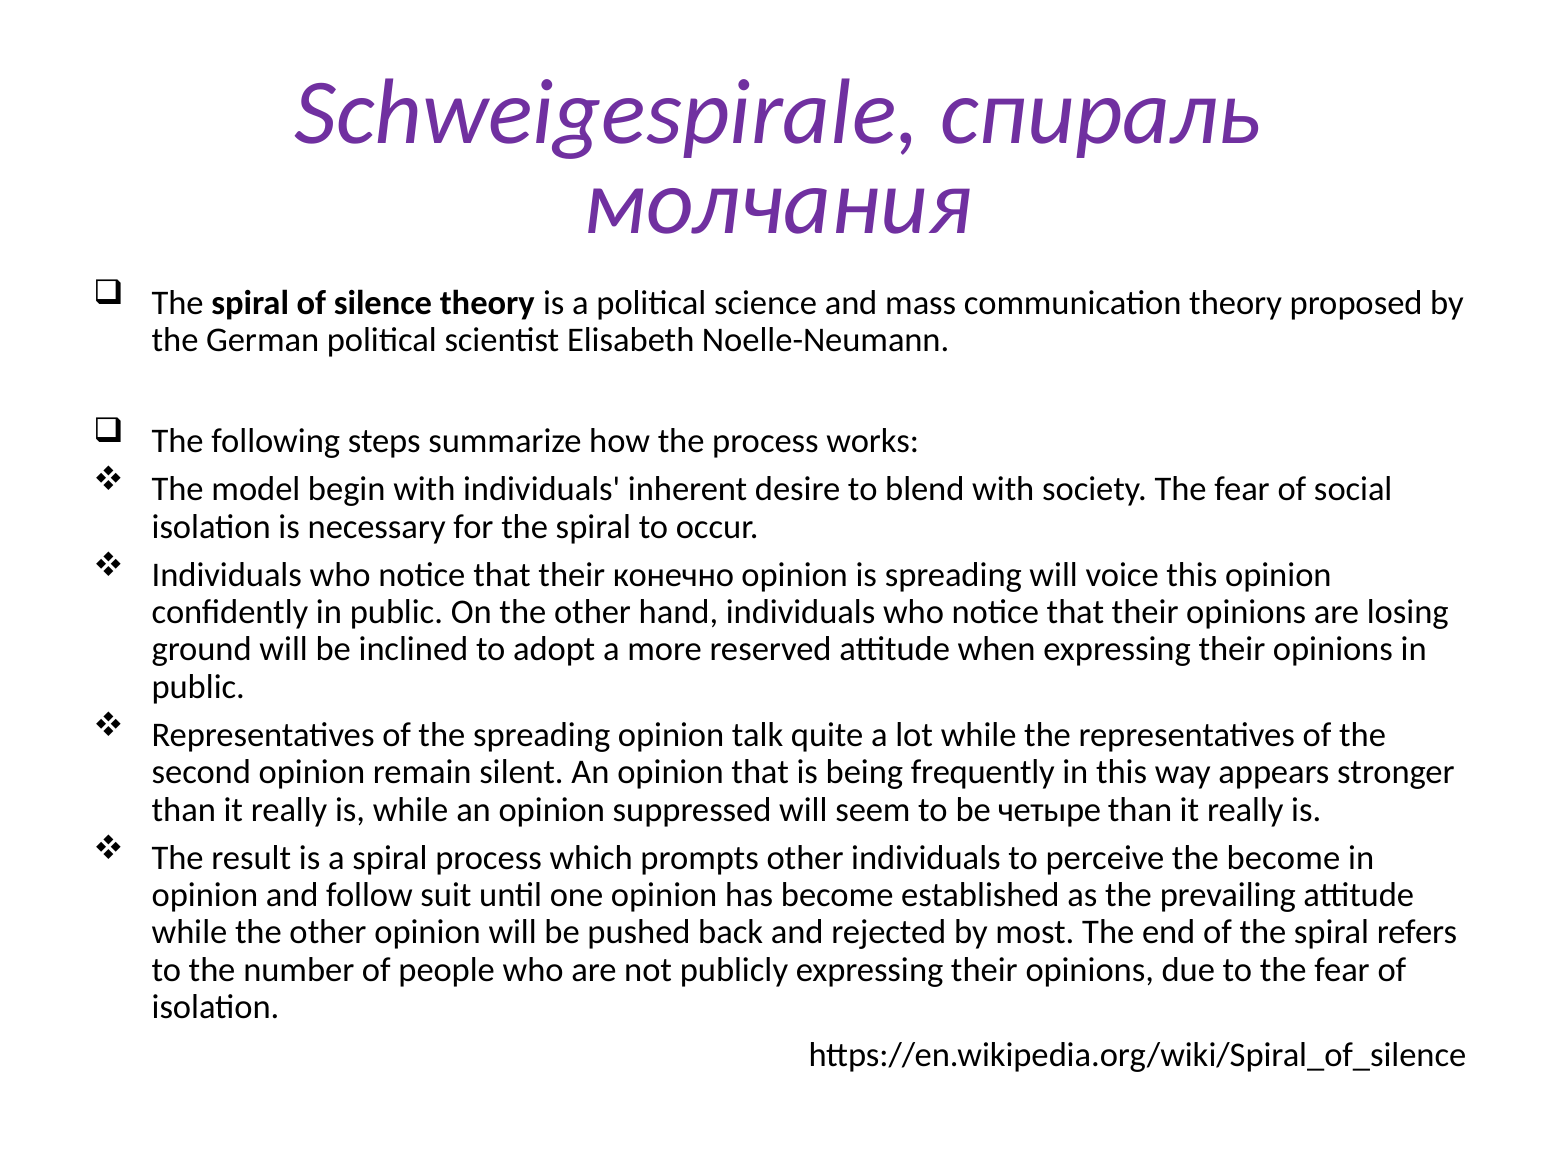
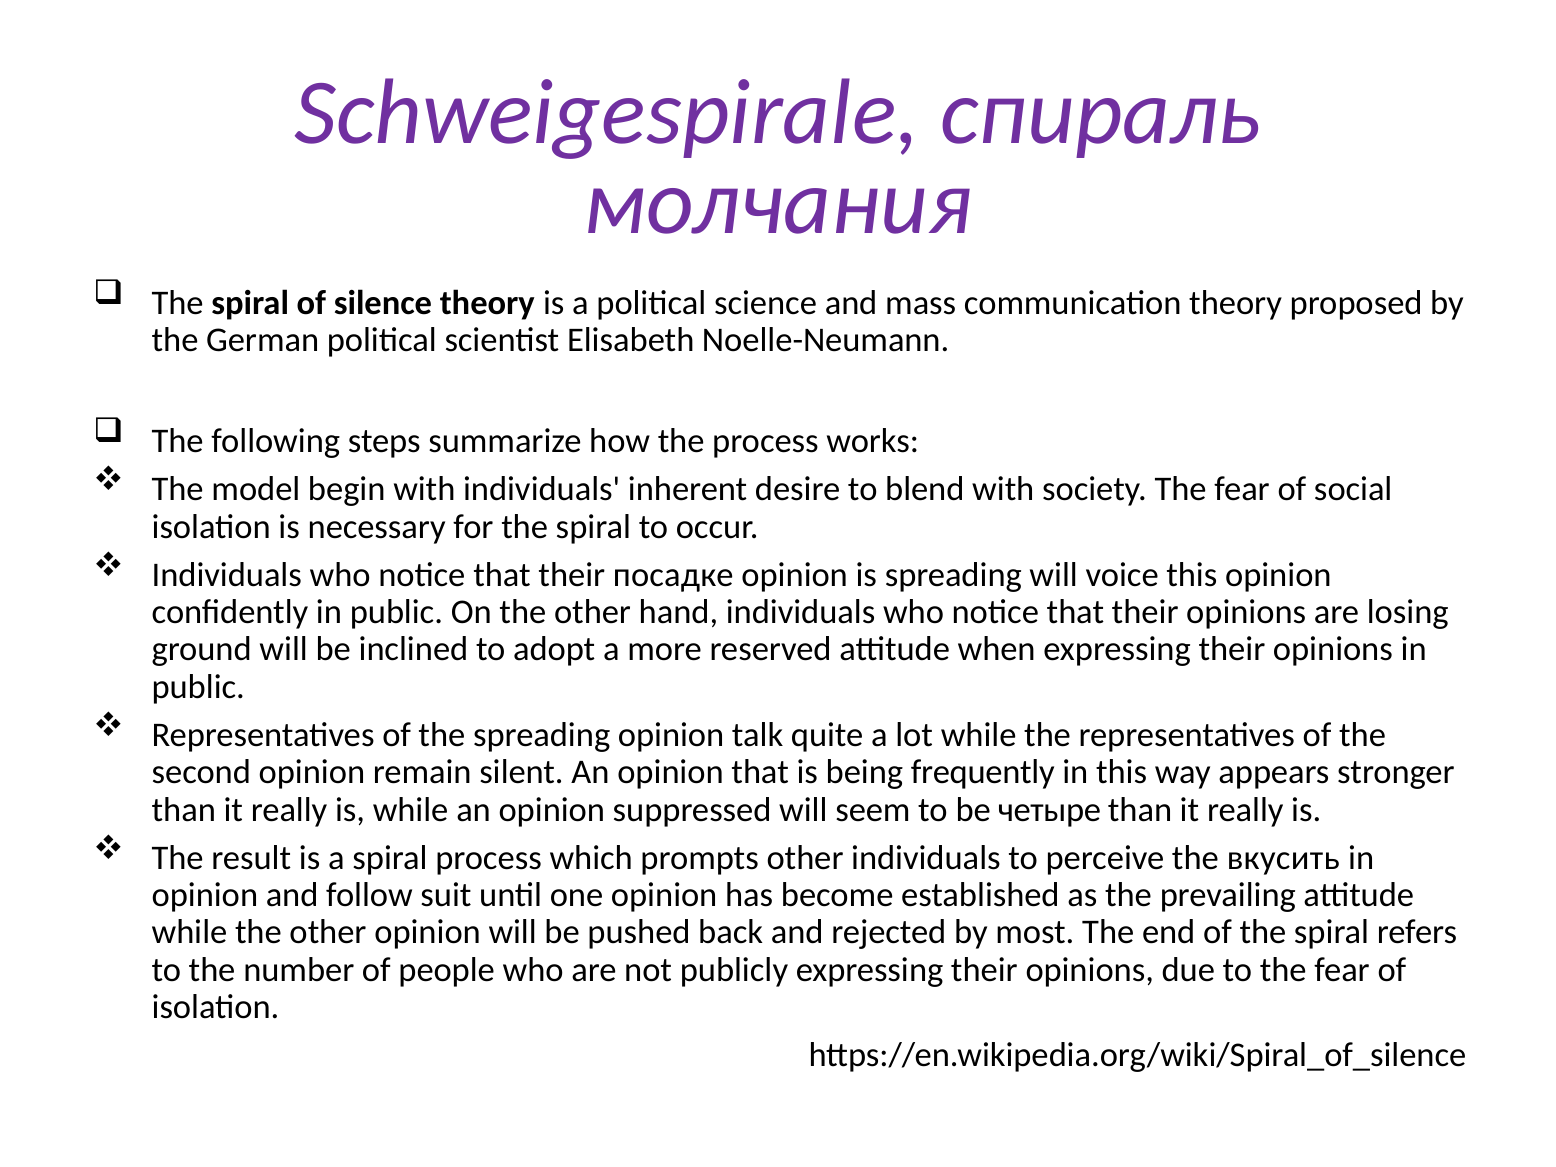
конечно: конечно -> посадке
the become: become -> вкусить
